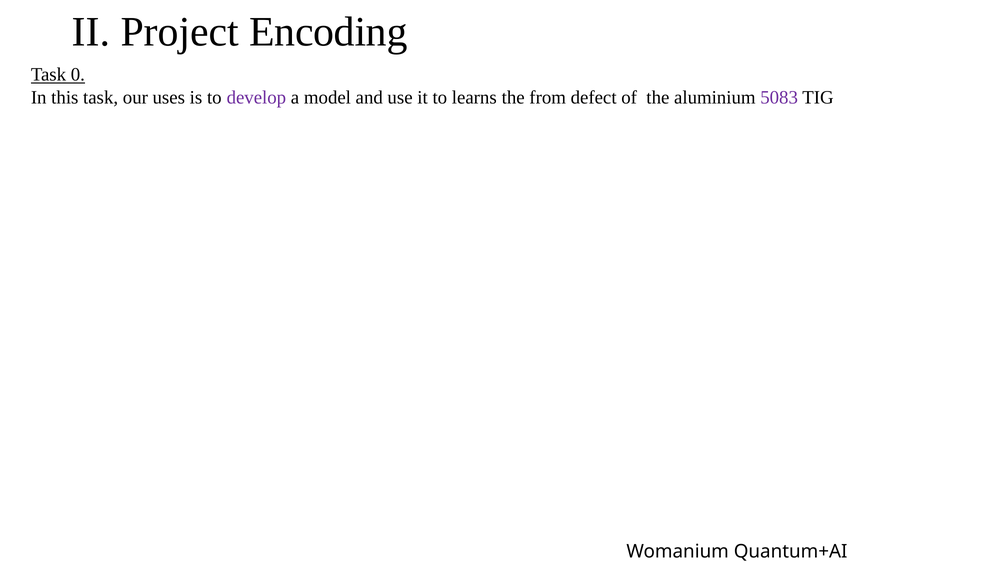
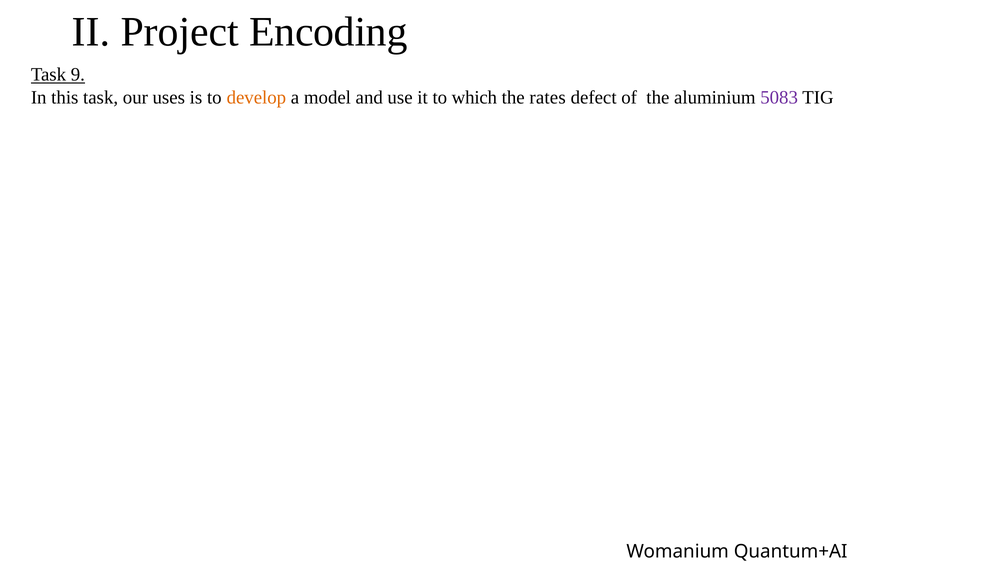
0: 0 -> 9
develop colour: purple -> orange
learns: learns -> which
from: from -> rates
